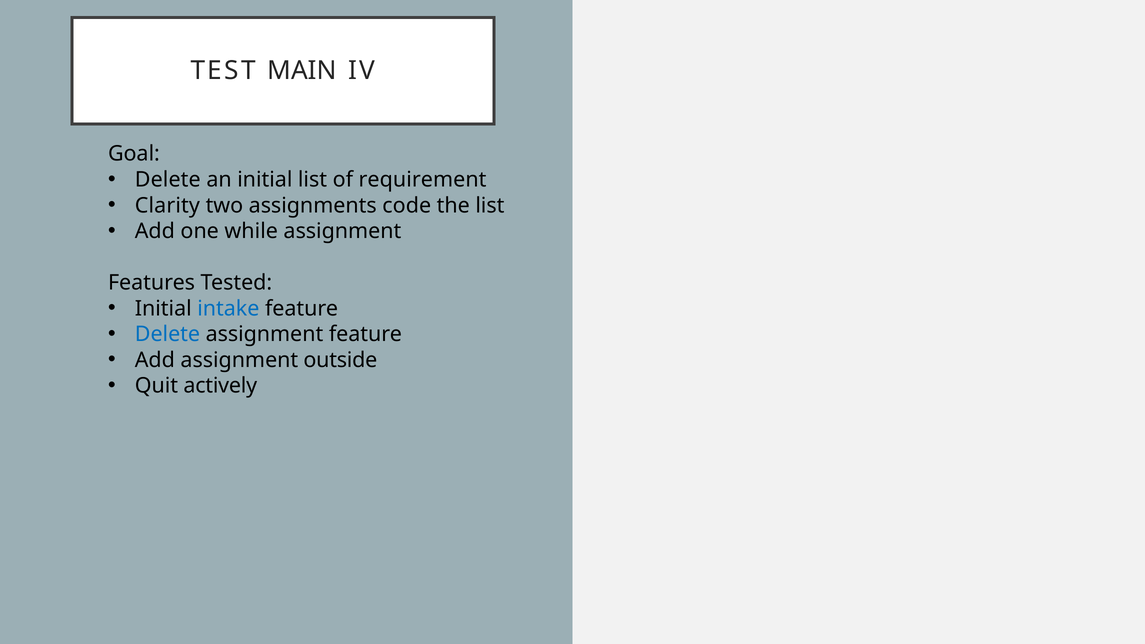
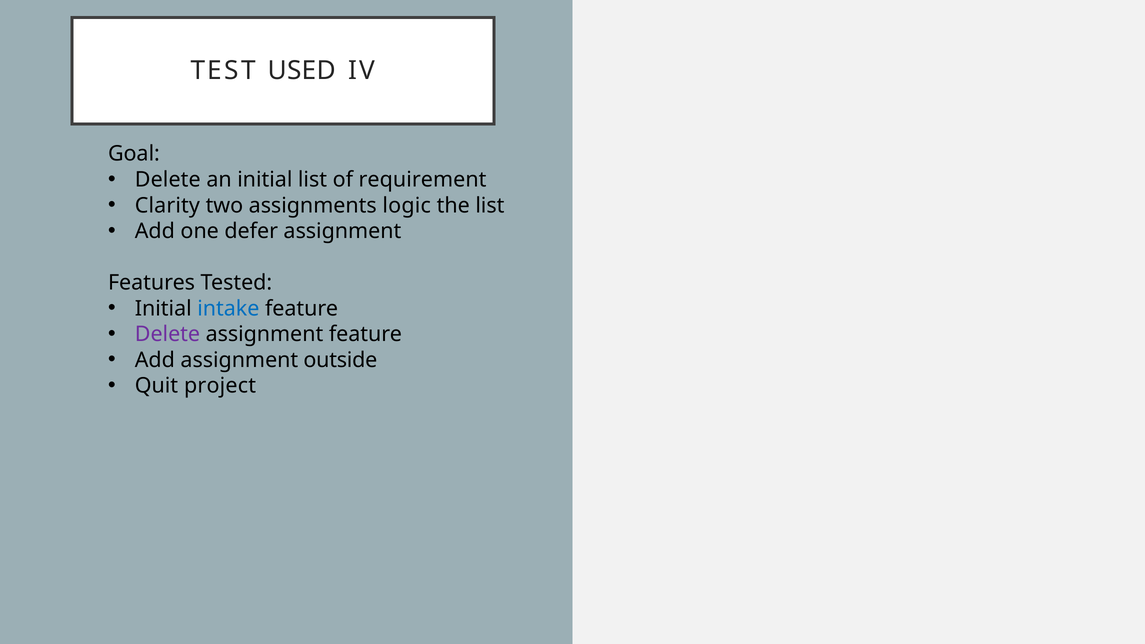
MAIN: MAIN -> USED
code: code -> logic
while: while -> defer
Delete at (167, 334) colour: blue -> purple
actively: actively -> project
